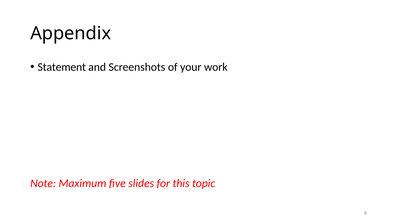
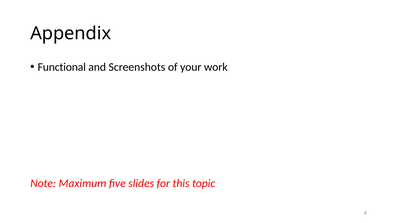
Statement: Statement -> Functional
